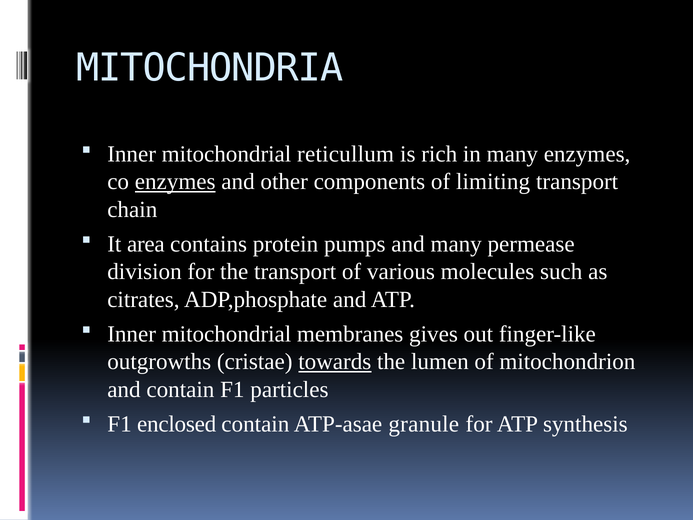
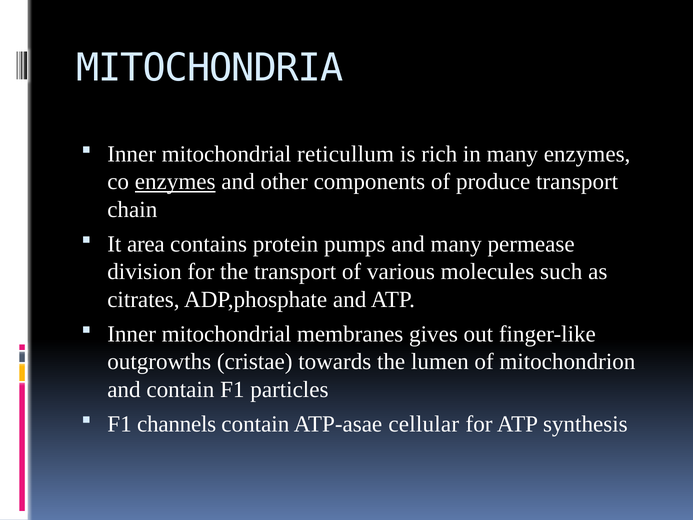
limiting: limiting -> produce
towards underline: present -> none
enclosed: enclosed -> channels
granule: granule -> cellular
